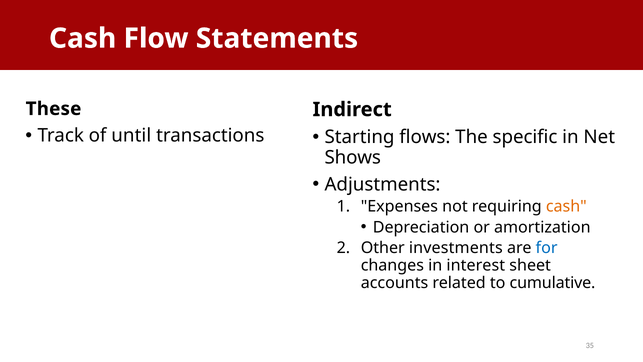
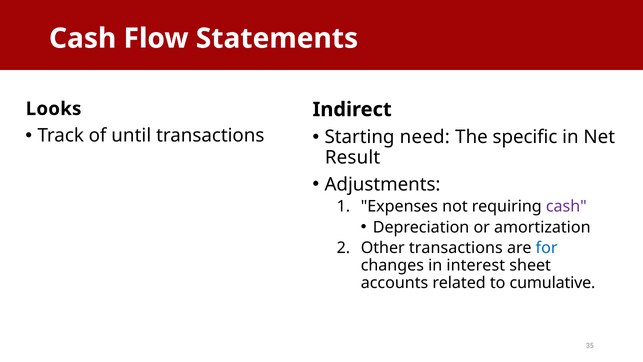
These: These -> Looks
flows: flows -> need
Shows: Shows -> Result
cash at (566, 206) colour: orange -> purple
Other investments: investments -> transactions
